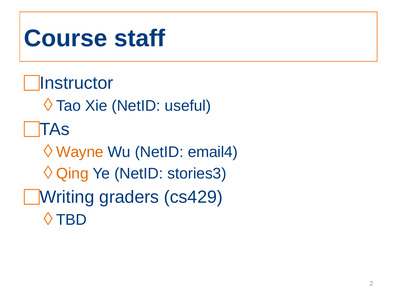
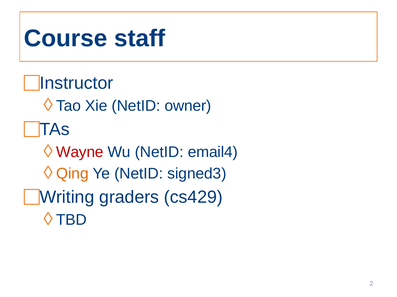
useful: useful -> owner
Wayne colour: orange -> red
stories3: stories3 -> signed3
